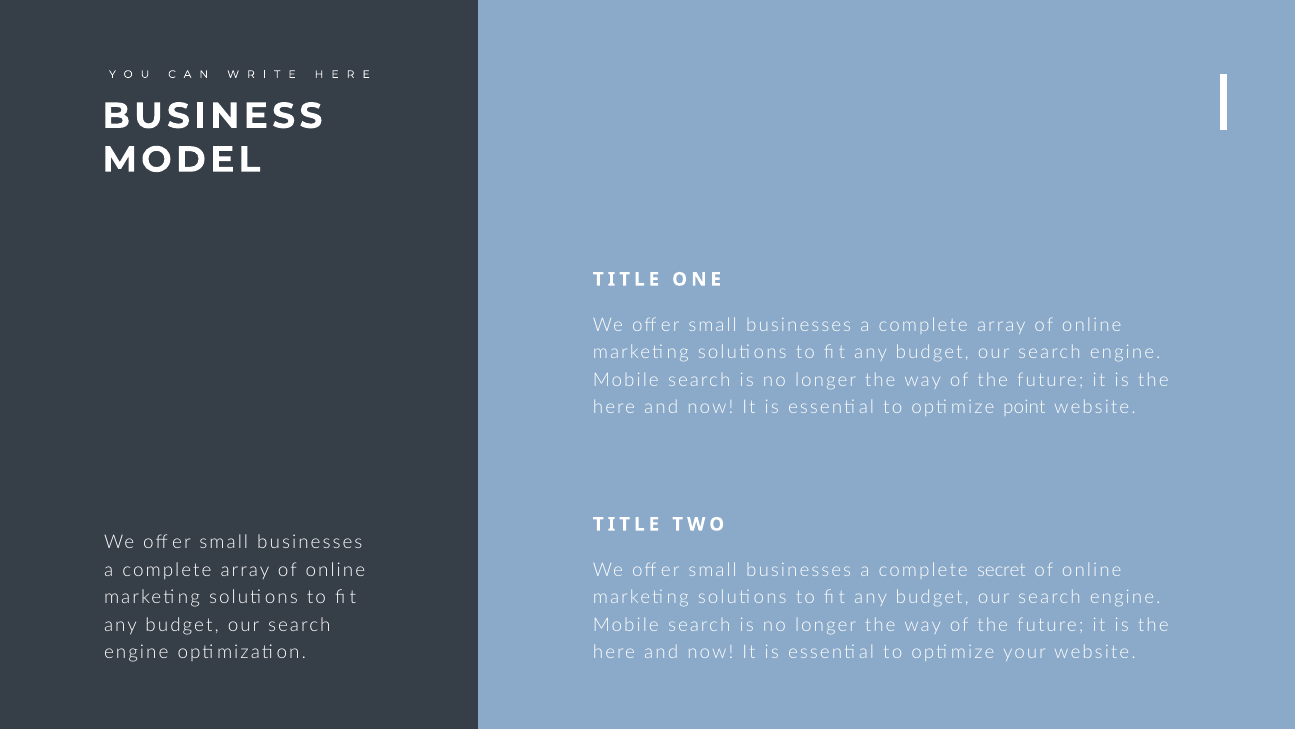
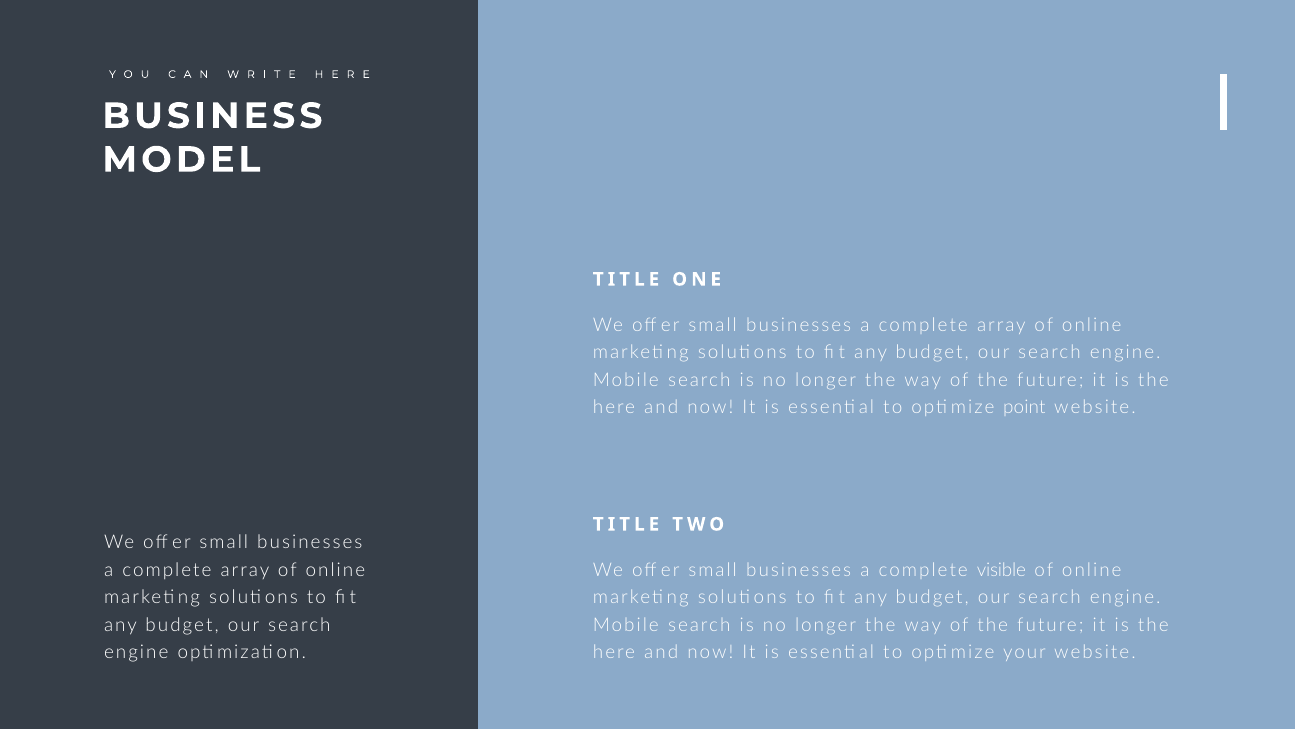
secret: secret -> visible
